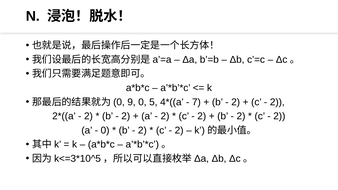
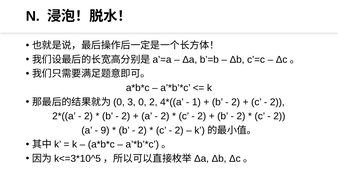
9: 9 -> 3
0 5: 5 -> 2
7: 7 -> 1
0 at (105, 130): 0 -> 9
